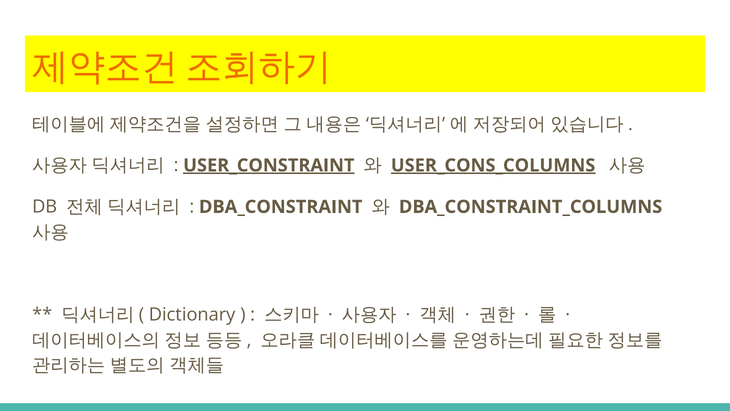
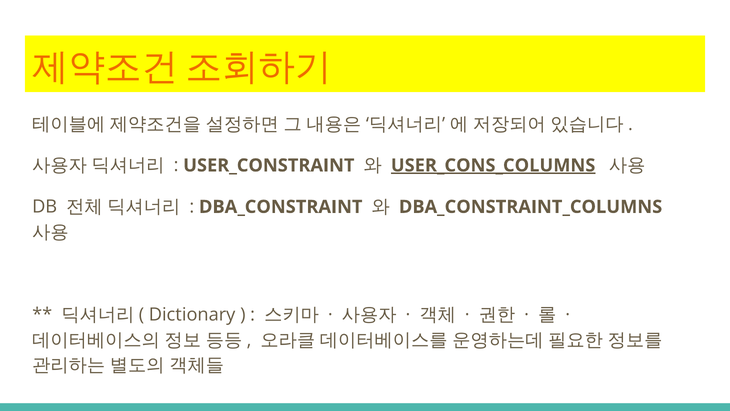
USER_CONSTRAINT underline: present -> none
